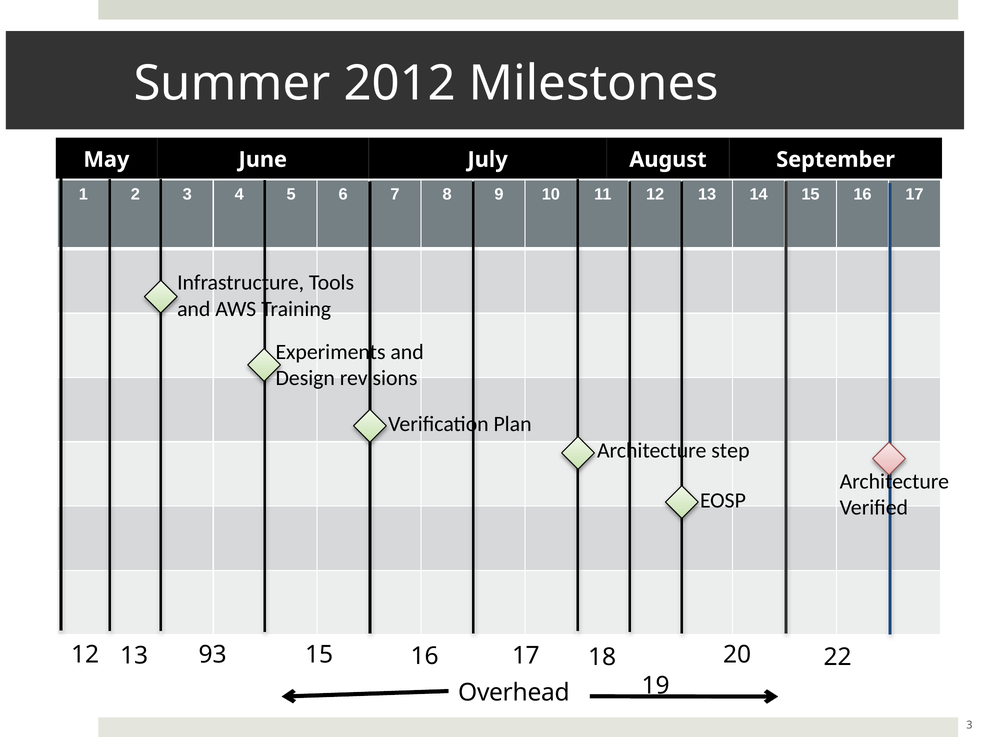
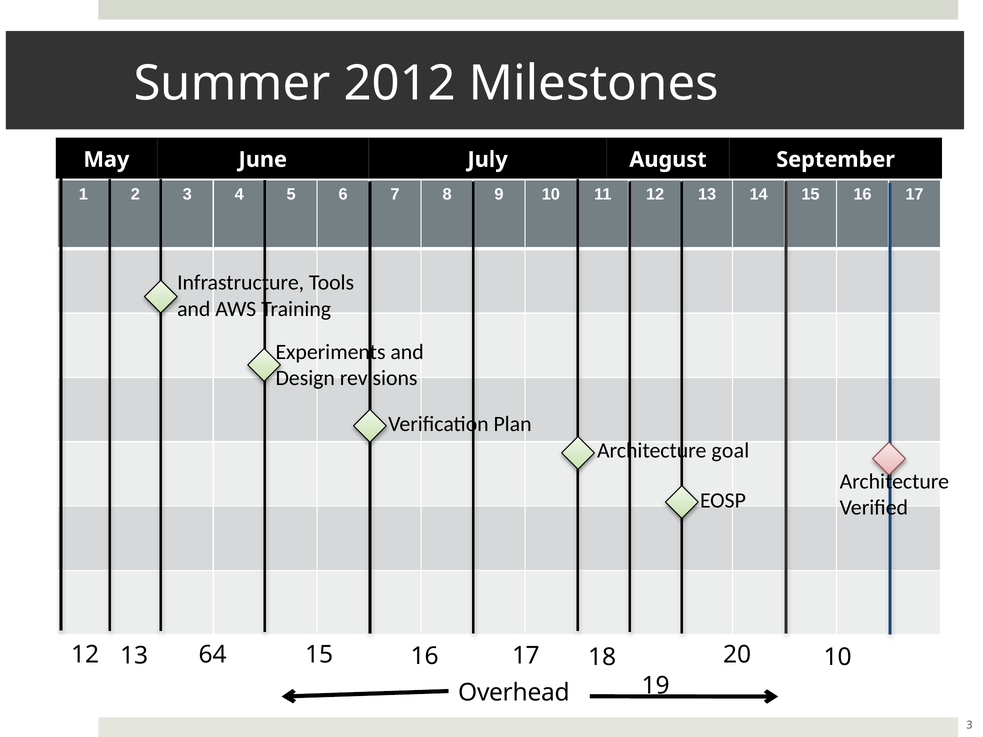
step: step -> goal
93: 93 -> 64
18 22: 22 -> 10
